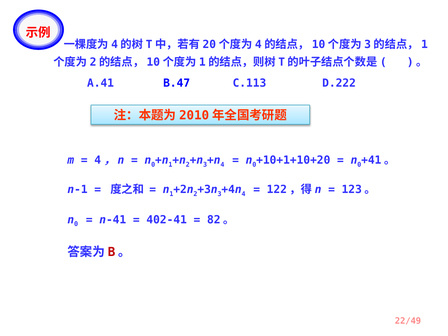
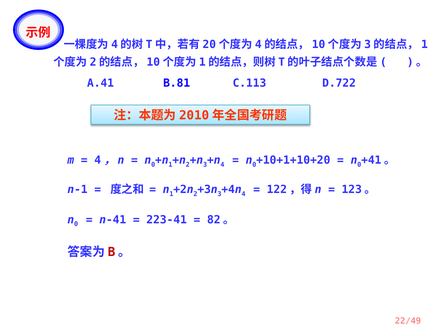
B.47: B.47 -> B.81
D.222: D.222 -> D.722
402-41: 402-41 -> 223-41
